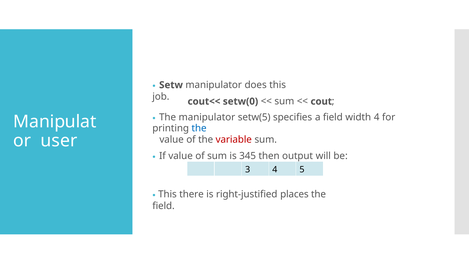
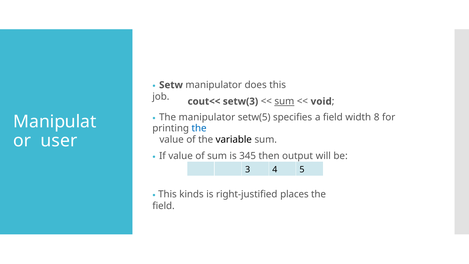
setw(0: setw(0 -> setw(3
sum at (284, 101) underline: none -> present
cout: cout -> void
width 4: 4 -> 8
variable colour: red -> black
there: there -> kinds
